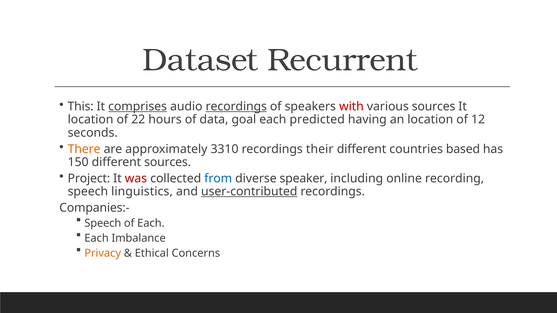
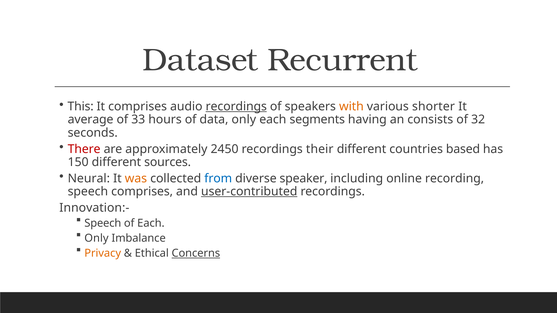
comprises at (138, 107) underline: present -> none
with colour: red -> orange
various sources: sources -> shorter
location at (91, 120): location -> average
22: 22 -> 33
data goal: goal -> only
predicted: predicted -> segments
an location: location -> consists
12: 12 -> 32
There colour: orange -> red
3310: 3310 -> 2450
Project: Project -> Neural
was colour: red -> orange
speech linguistics: linguistics -> comprises
Companies:-: Companies:- -> Innovation:-
Each at (97, 238): Each -> Only
Concerns underline: none -> present
